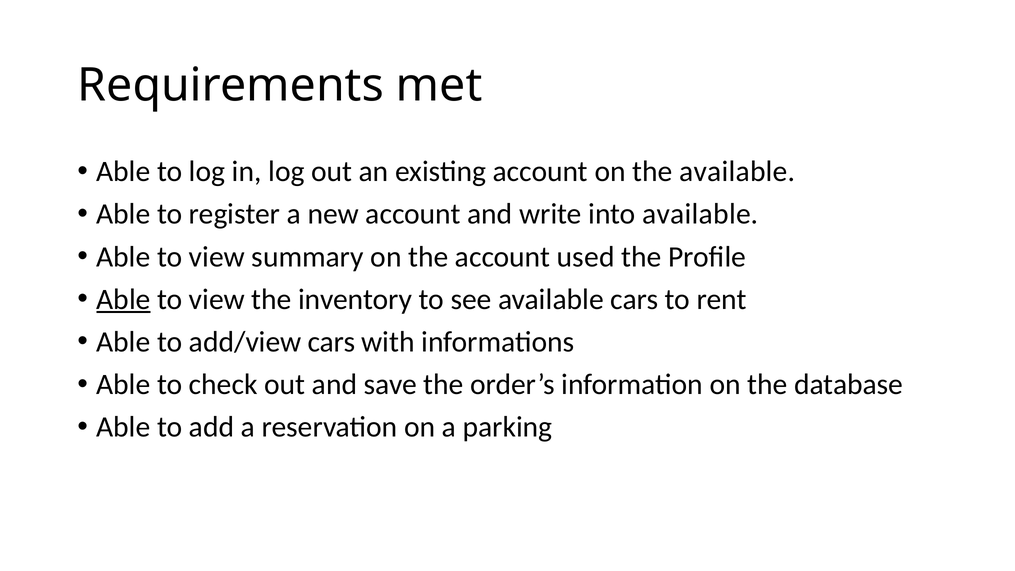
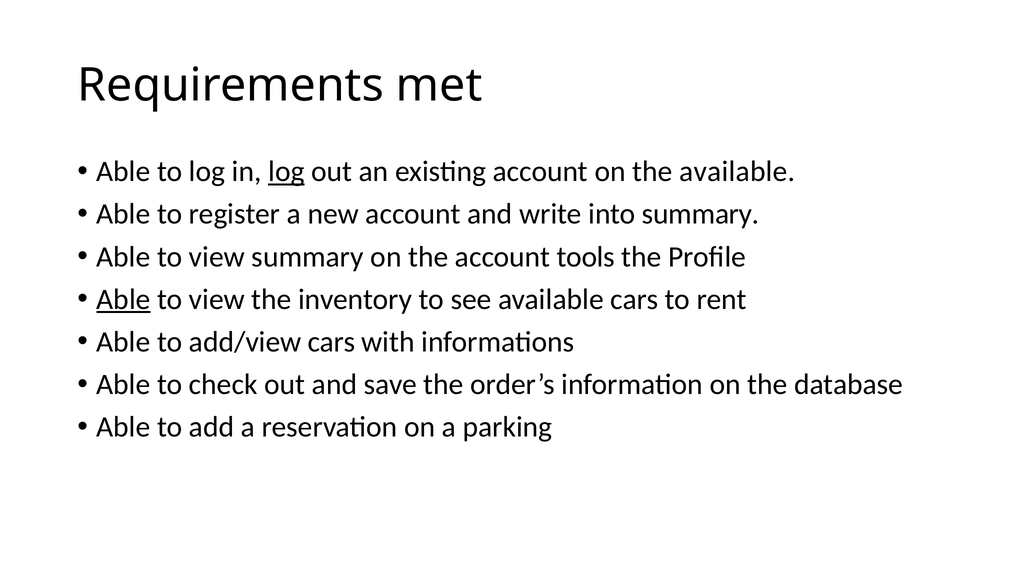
log at (286, 172) underline: none -> present
into available: available -> summary
used: used -> tools
